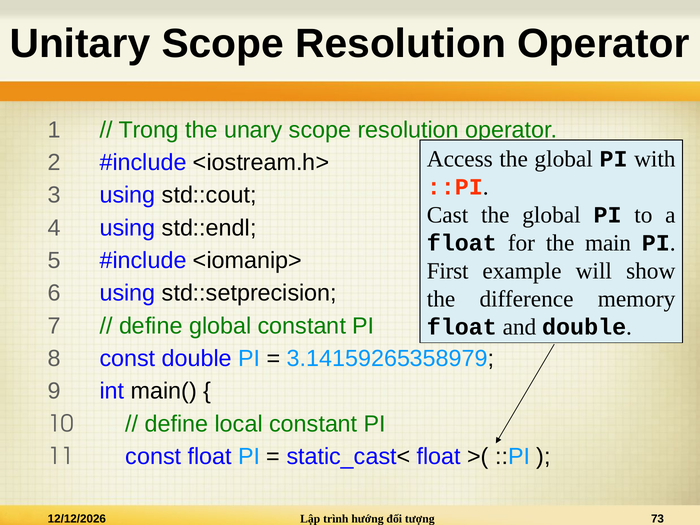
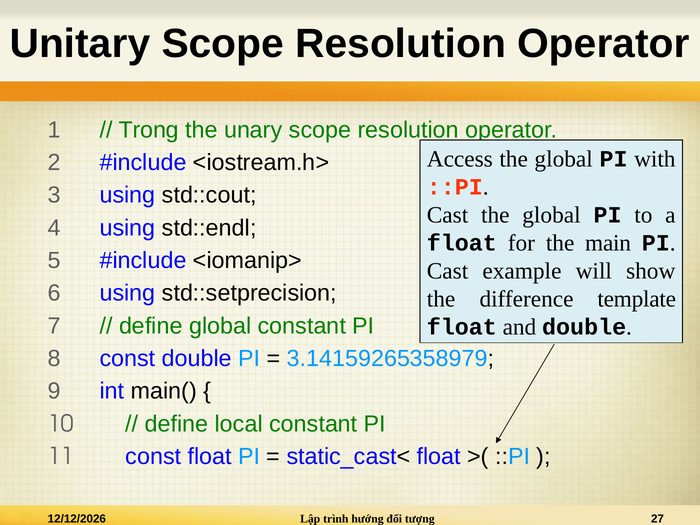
First at (448, 271): First -> Cast
memory: memory -> template
73: 73 -> 27
